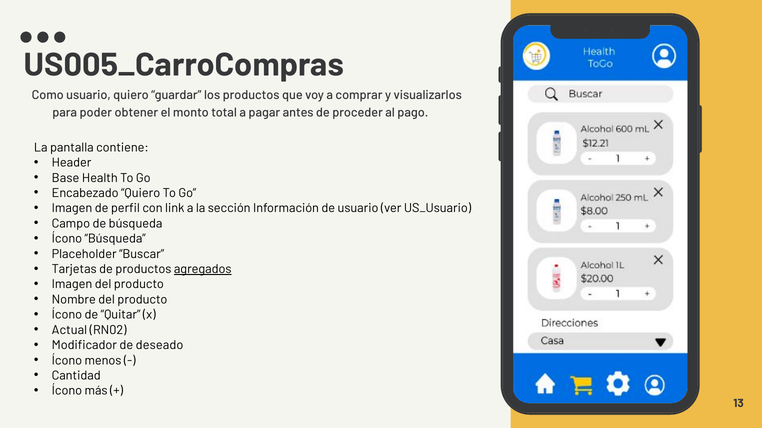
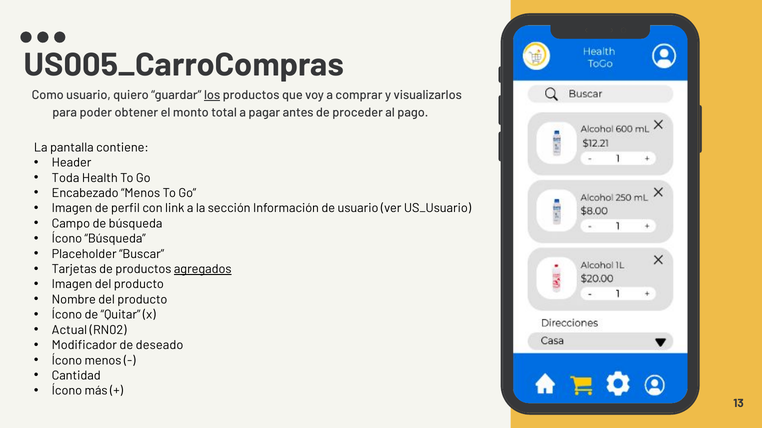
los underline: none -> present
Base: Base -> Toda
Encabezado Quiero: Quiero -> Menos
